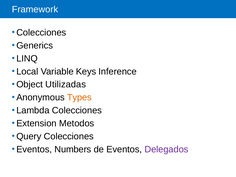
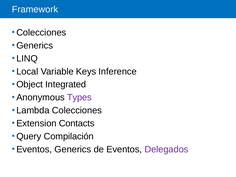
Utilizadas: Utilizadas -> Integrated
Types colour: orange -> purple
Metodos: Metodos -> Contacts
Query Colecciones: Colecciones -> Compilación
Eventos Numbers: Numbers -> Generics
